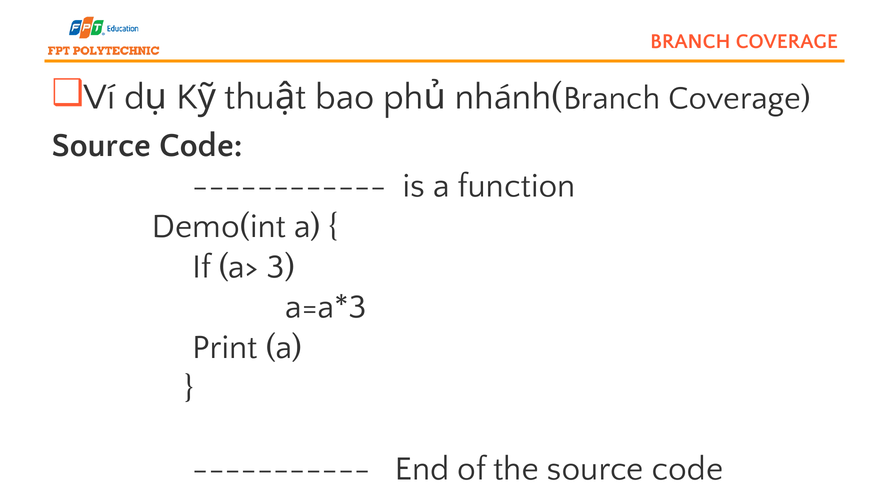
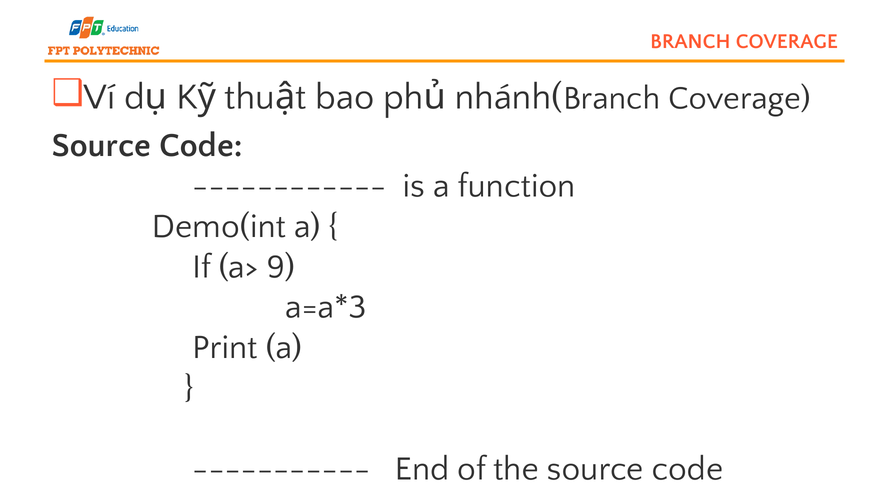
3: 3 -> 9
